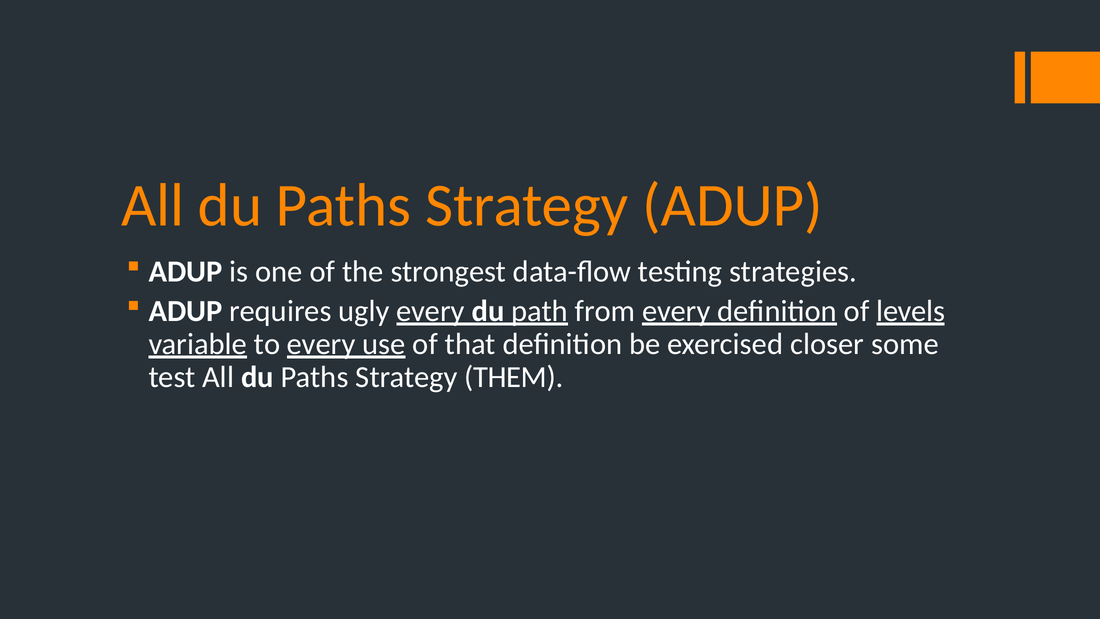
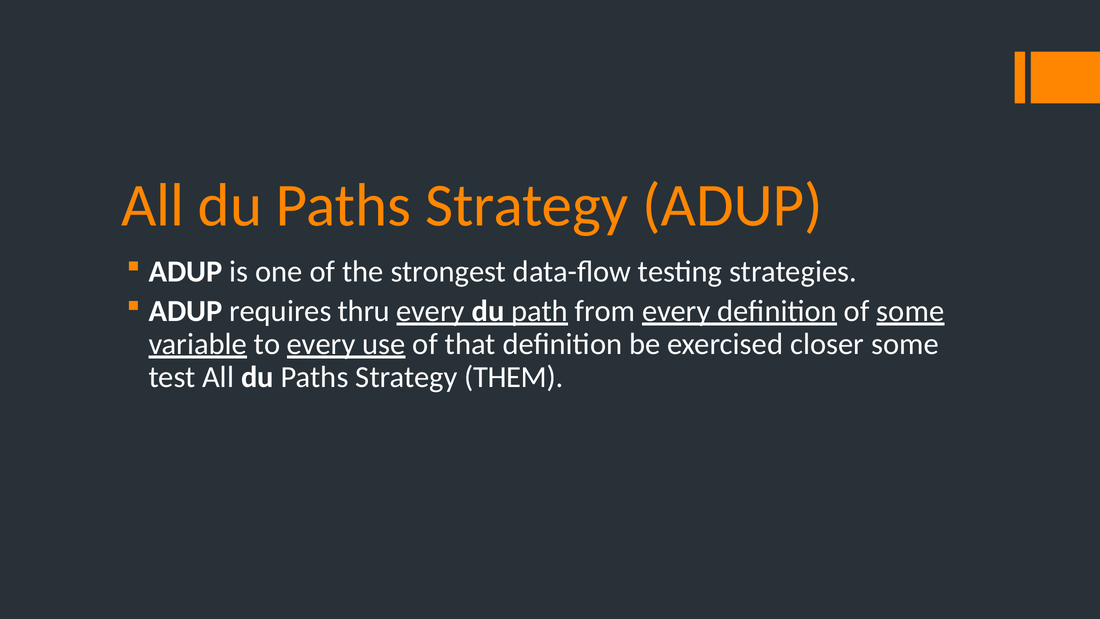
ugly: ugly -> thru
of levels: levels -> some
